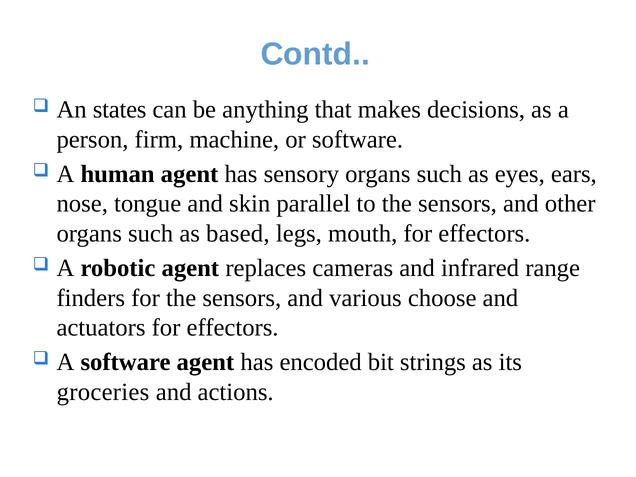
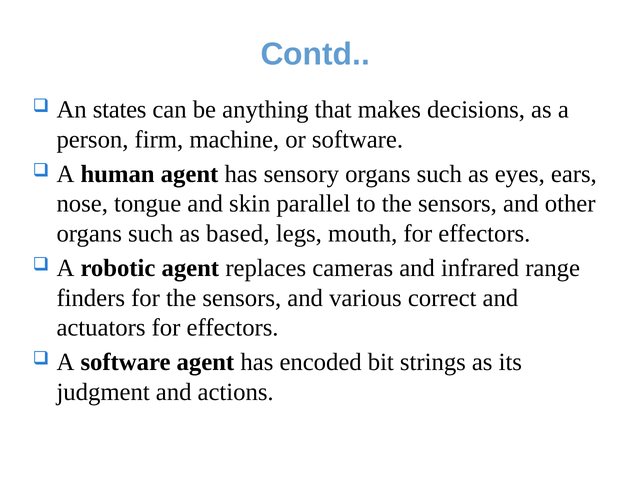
choose: choose -> correct
groceries: groceries -> judgment
